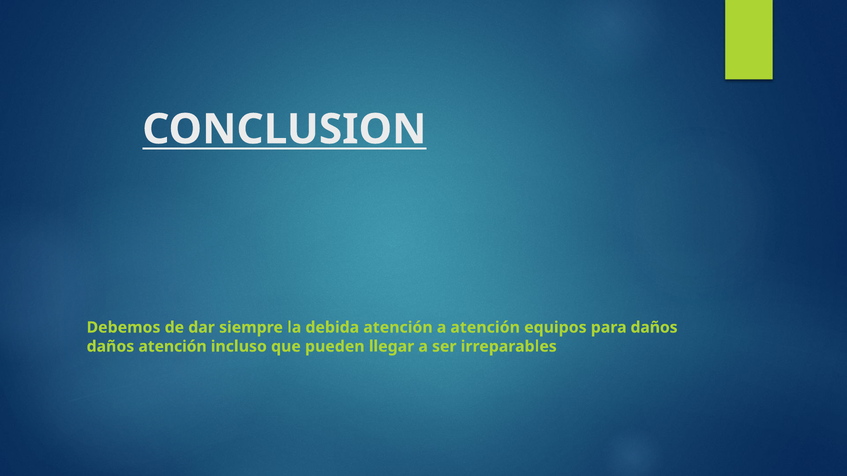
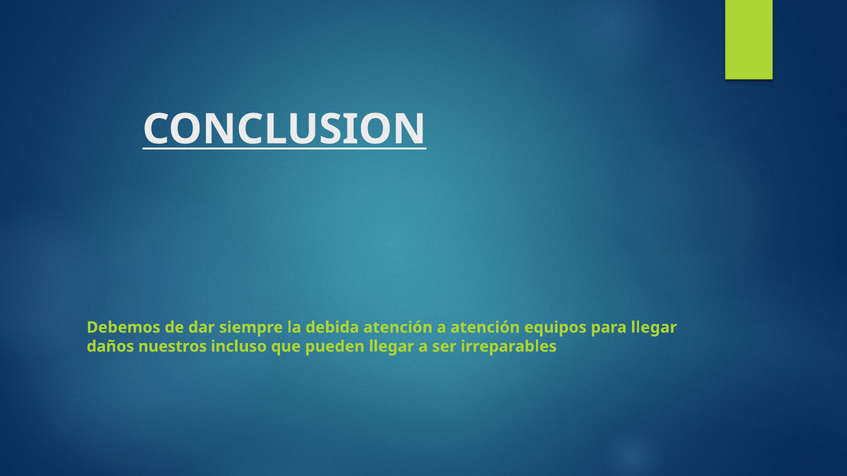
para daños: daños -> llegar
daños atención: atención -> nuestros
